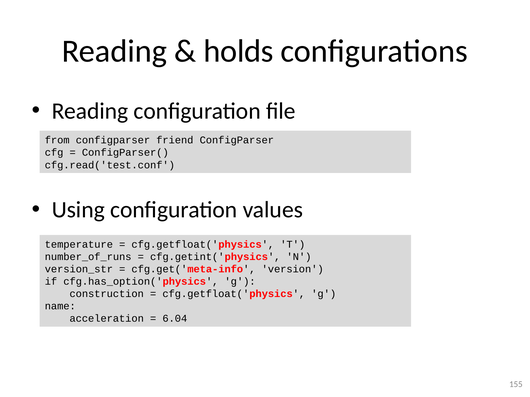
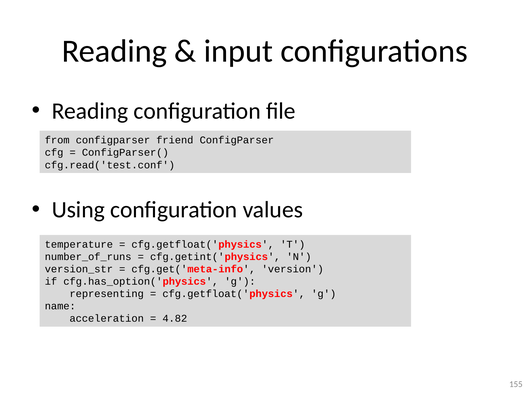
holds: holds -> input
construction: construction -> representing
6.04: 6.04 -> 4.82
